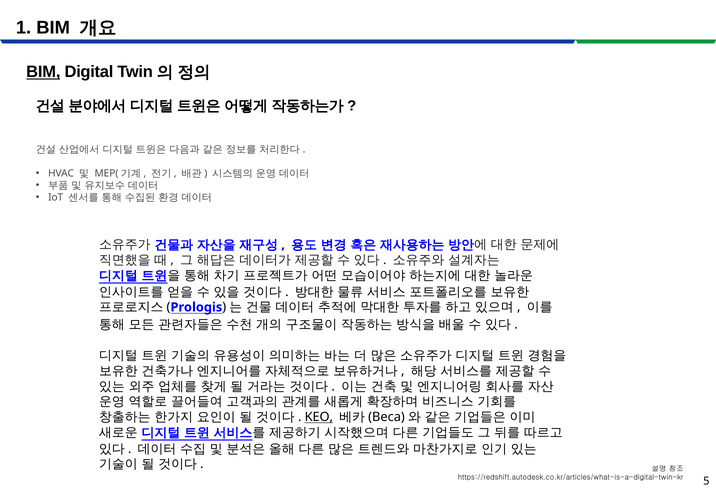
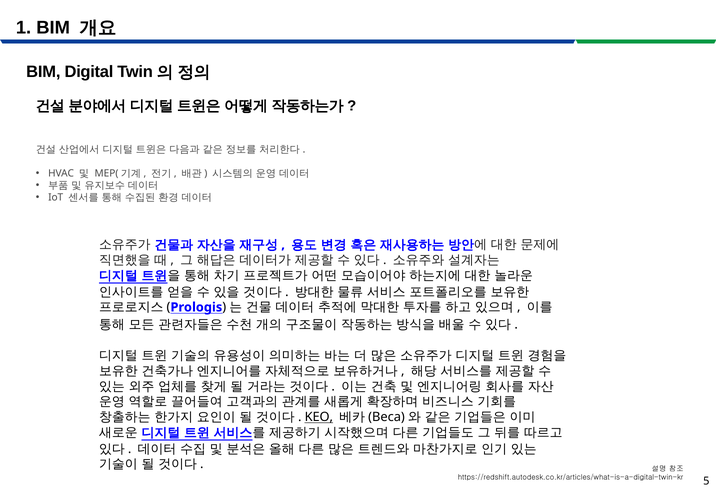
BIM at (43, 72) underline: present -> none
